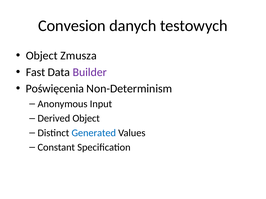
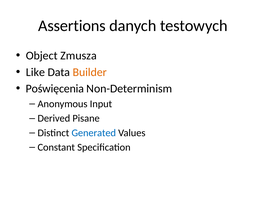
Convesion: Convesion -> Assertions
Fast: Fast -> Like
Builder colour: purple -> orange
Derived Object: Object -> Pisane
